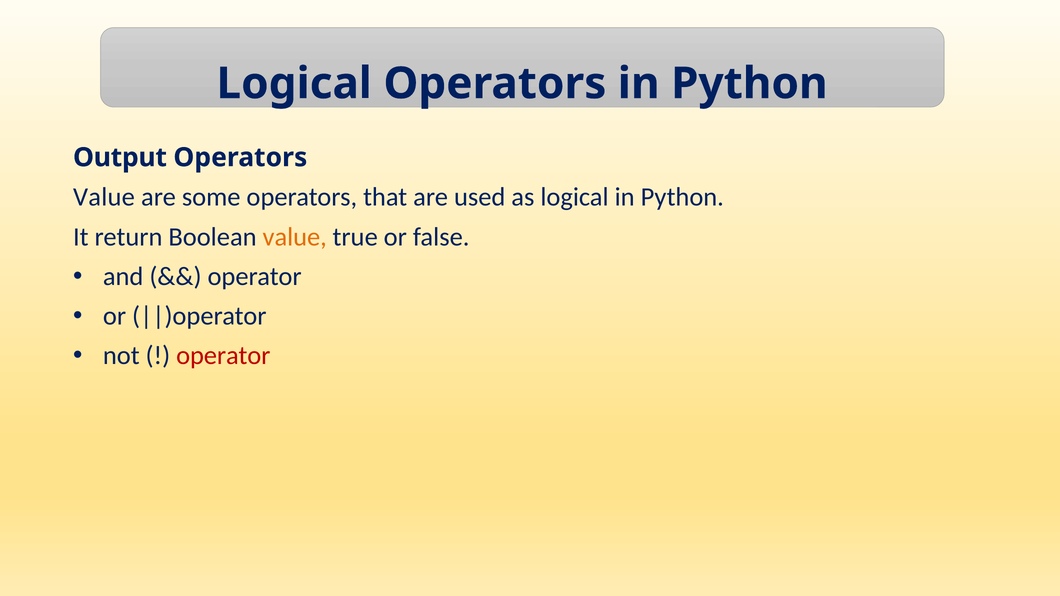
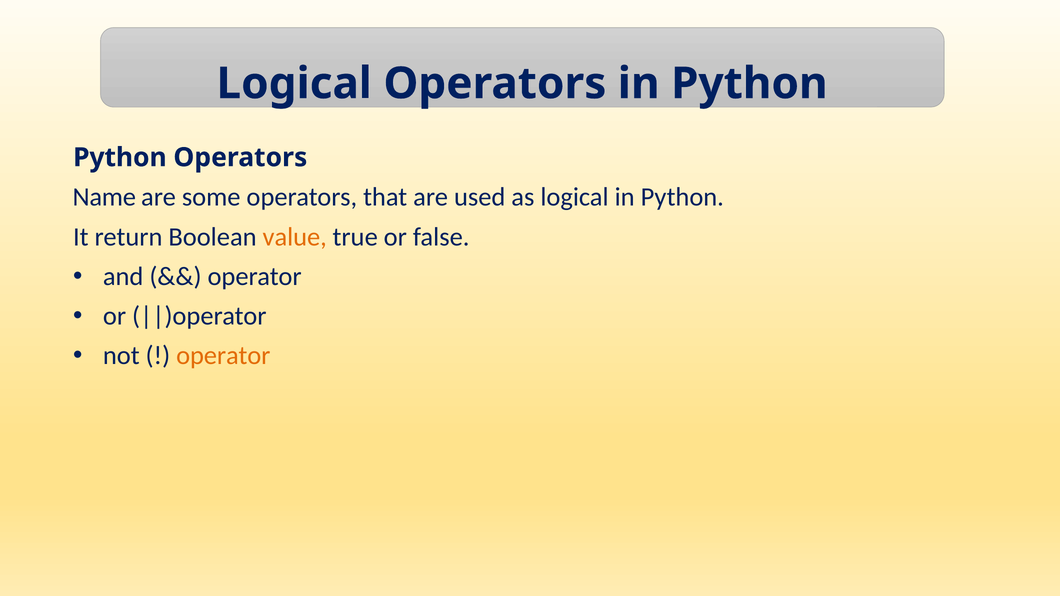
Output at (120, 158): Output -> Python
Value at (104, 197): Value -> Name
operator at (223, 356) colour: red -> orange
